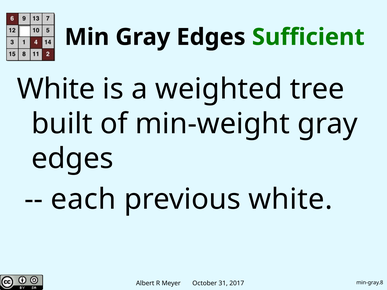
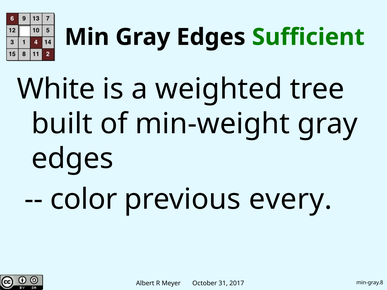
each: each -> color
previous white: white -> every
